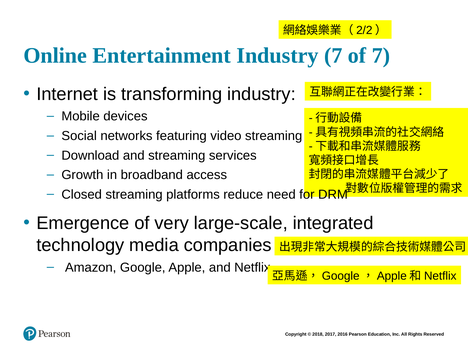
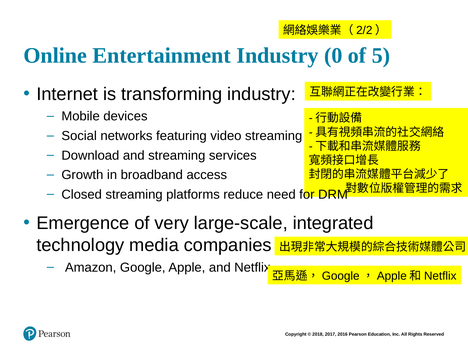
Industry 7: 7 -> 0
of 7: 7 -> 5
